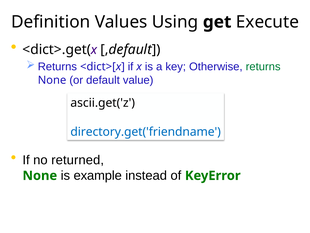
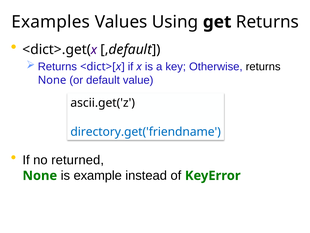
Definition: Definition -> Examples
get Execute: Execute -> Returns
returns at (263, 67) colour: green -> black
